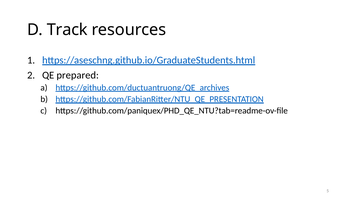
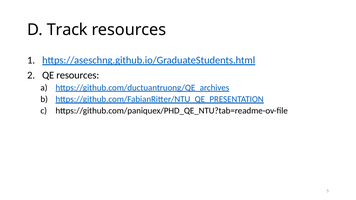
QE prepared: prepared -> resources
